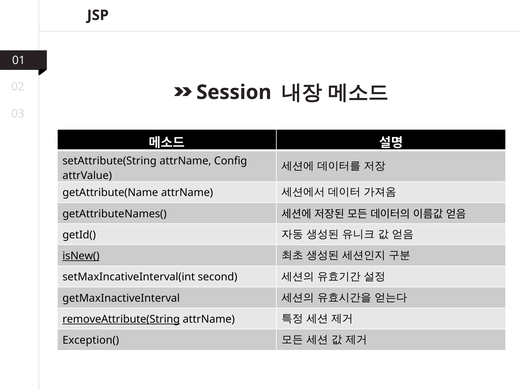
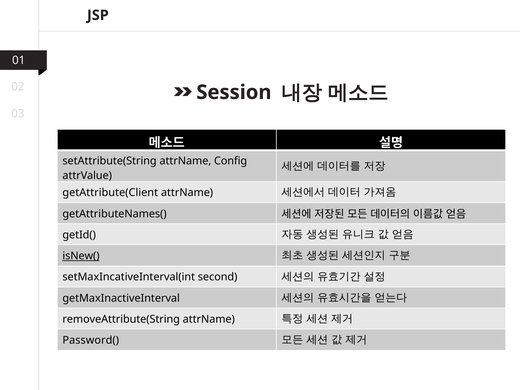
getAttribute(Name: getAttribute(Name -> getAttribute(Client
removeAttribute(String underline: present -> none
Exception(: Exception( -> Password(
